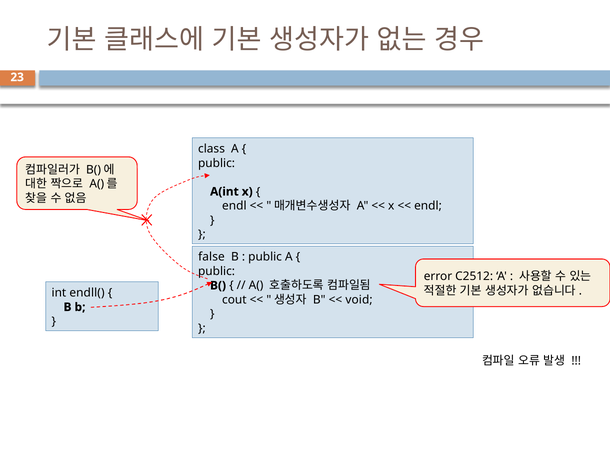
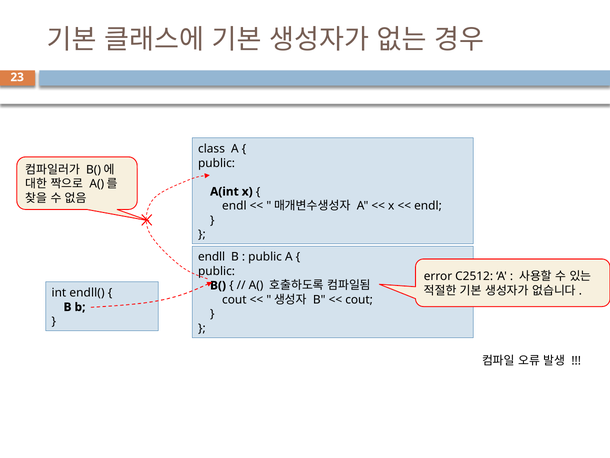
false: false -> endll
void at (359, 299): void -> cout
